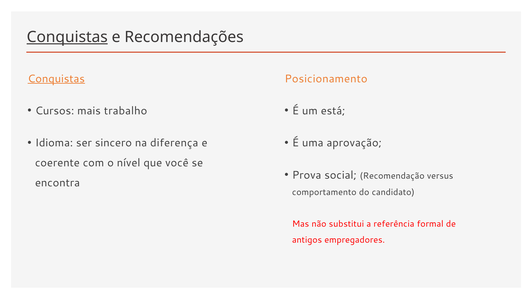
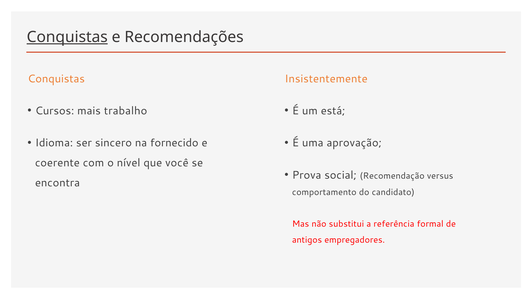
Conquistas at (56, 79) underline: present -> none
Posicionamento: Posicionamento -> Insistentemente
diferença: diferença -> fornecido
